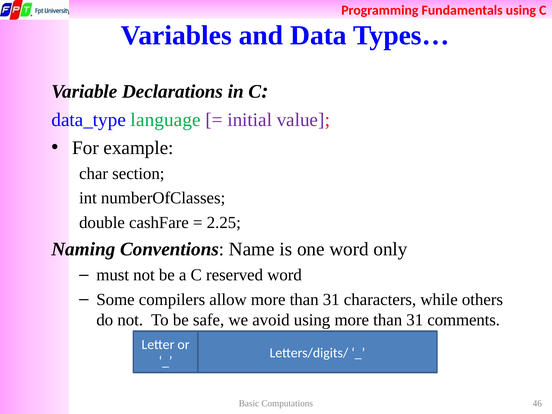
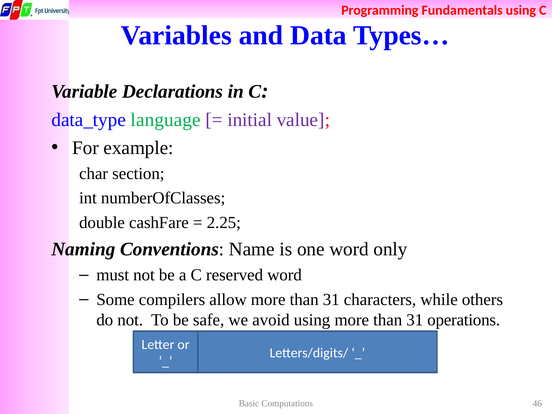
comments: comments -> operations
